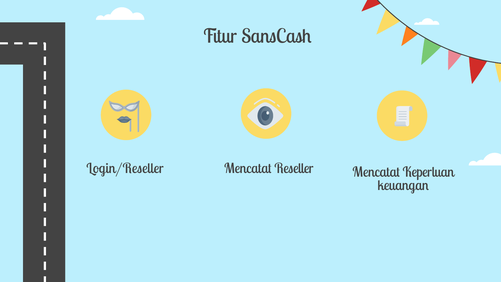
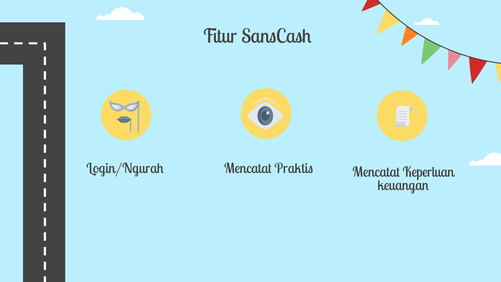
Reseller: Reseller -> Praktis
Login/Reseller: Login/Reseller -> Login/Ngurah
